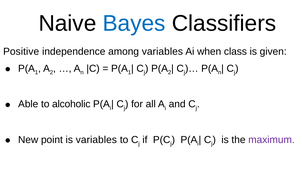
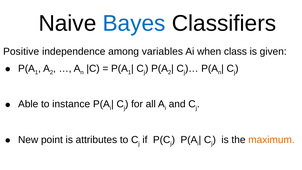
alcoholic: alcoholic -> instance
is variables: variables -> attributes
maximum colour: purple -> orange
